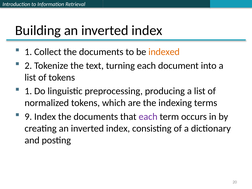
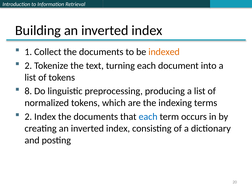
1 at (28, 91): 1 -> 8
9 at (28, 117): 9 -> 2
each at (148, 117) colour: purple -> blue
